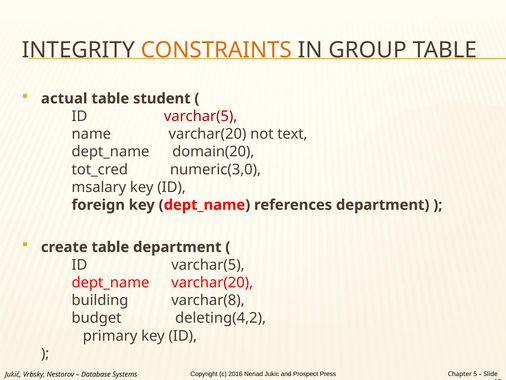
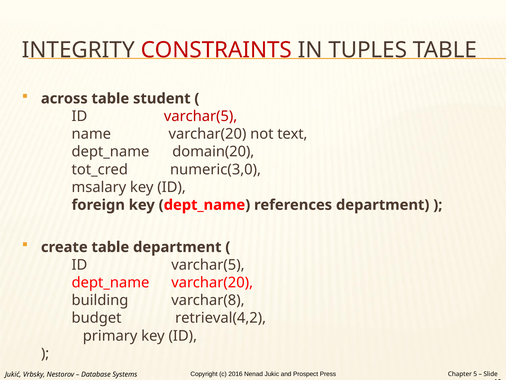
CONSTRAINTS colour: orange -> red
GROUP: GROUP -> TUPLES
actual: actual -> across
deleting(4,2: deleting(4,2 -> retrieval(4,2
